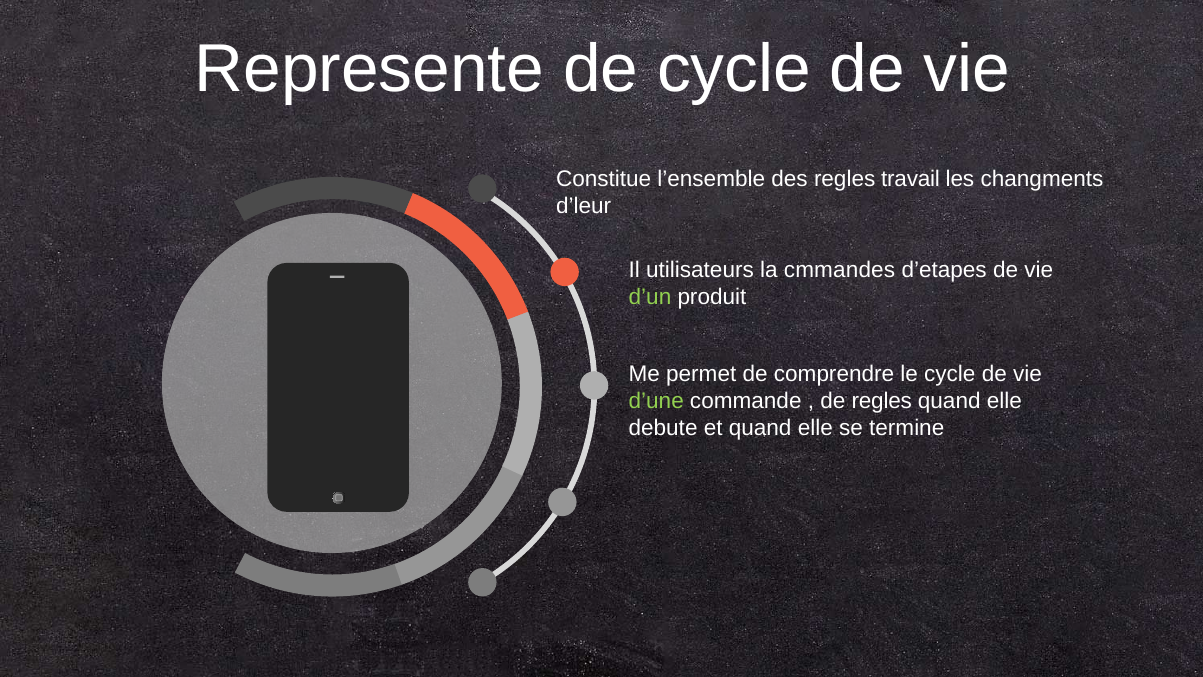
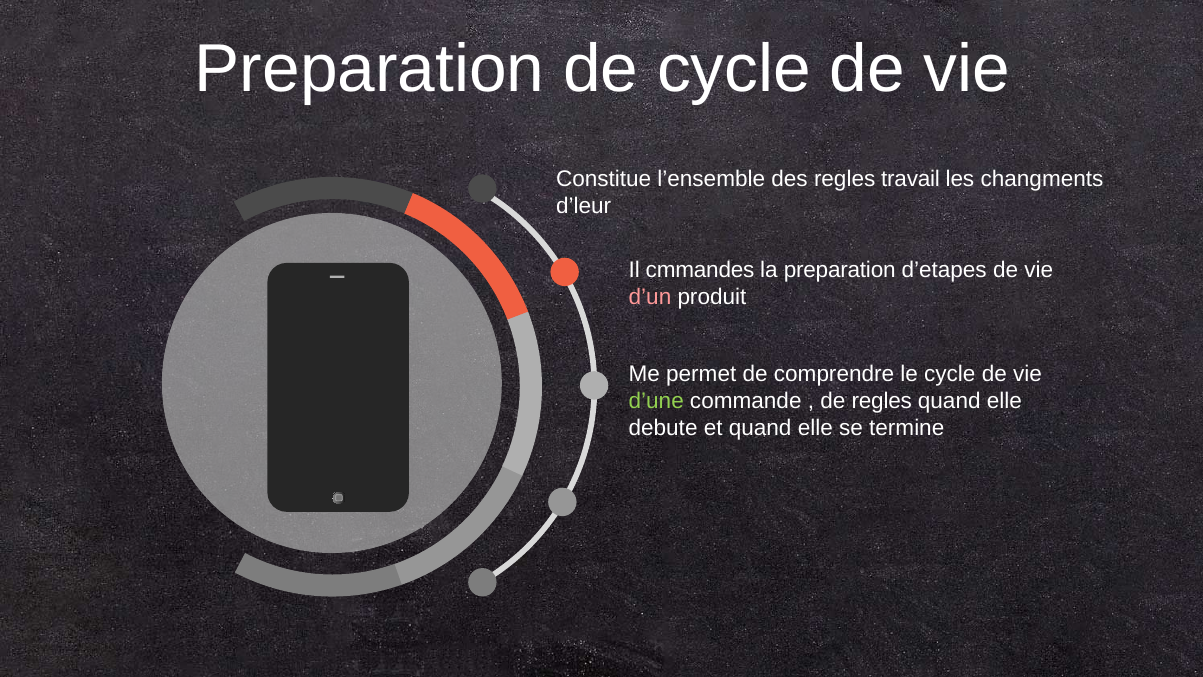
Represente at (370, 69): Represente -> Preparation
utilisateurs: utilisateurs -> cmmandes
la cmmandes: cmmandes -> preparation
d’un colour: light green -> pink
